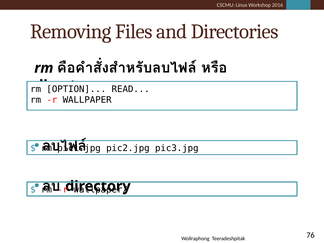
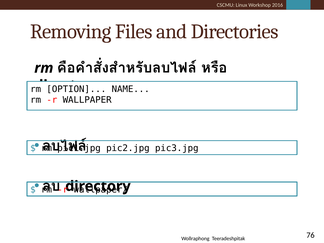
READ: READ -> NAME
